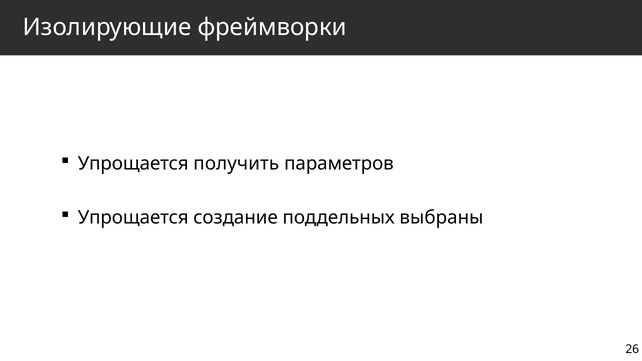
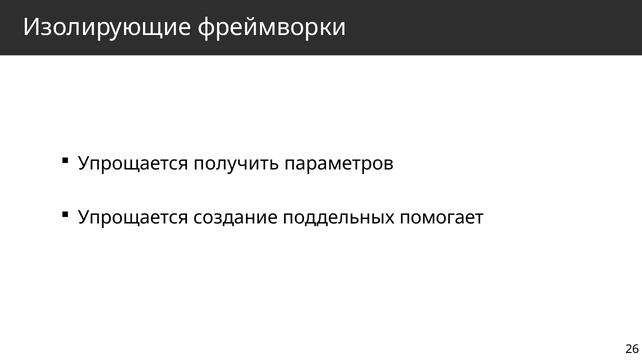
выбраны: выбраны -> помогает
